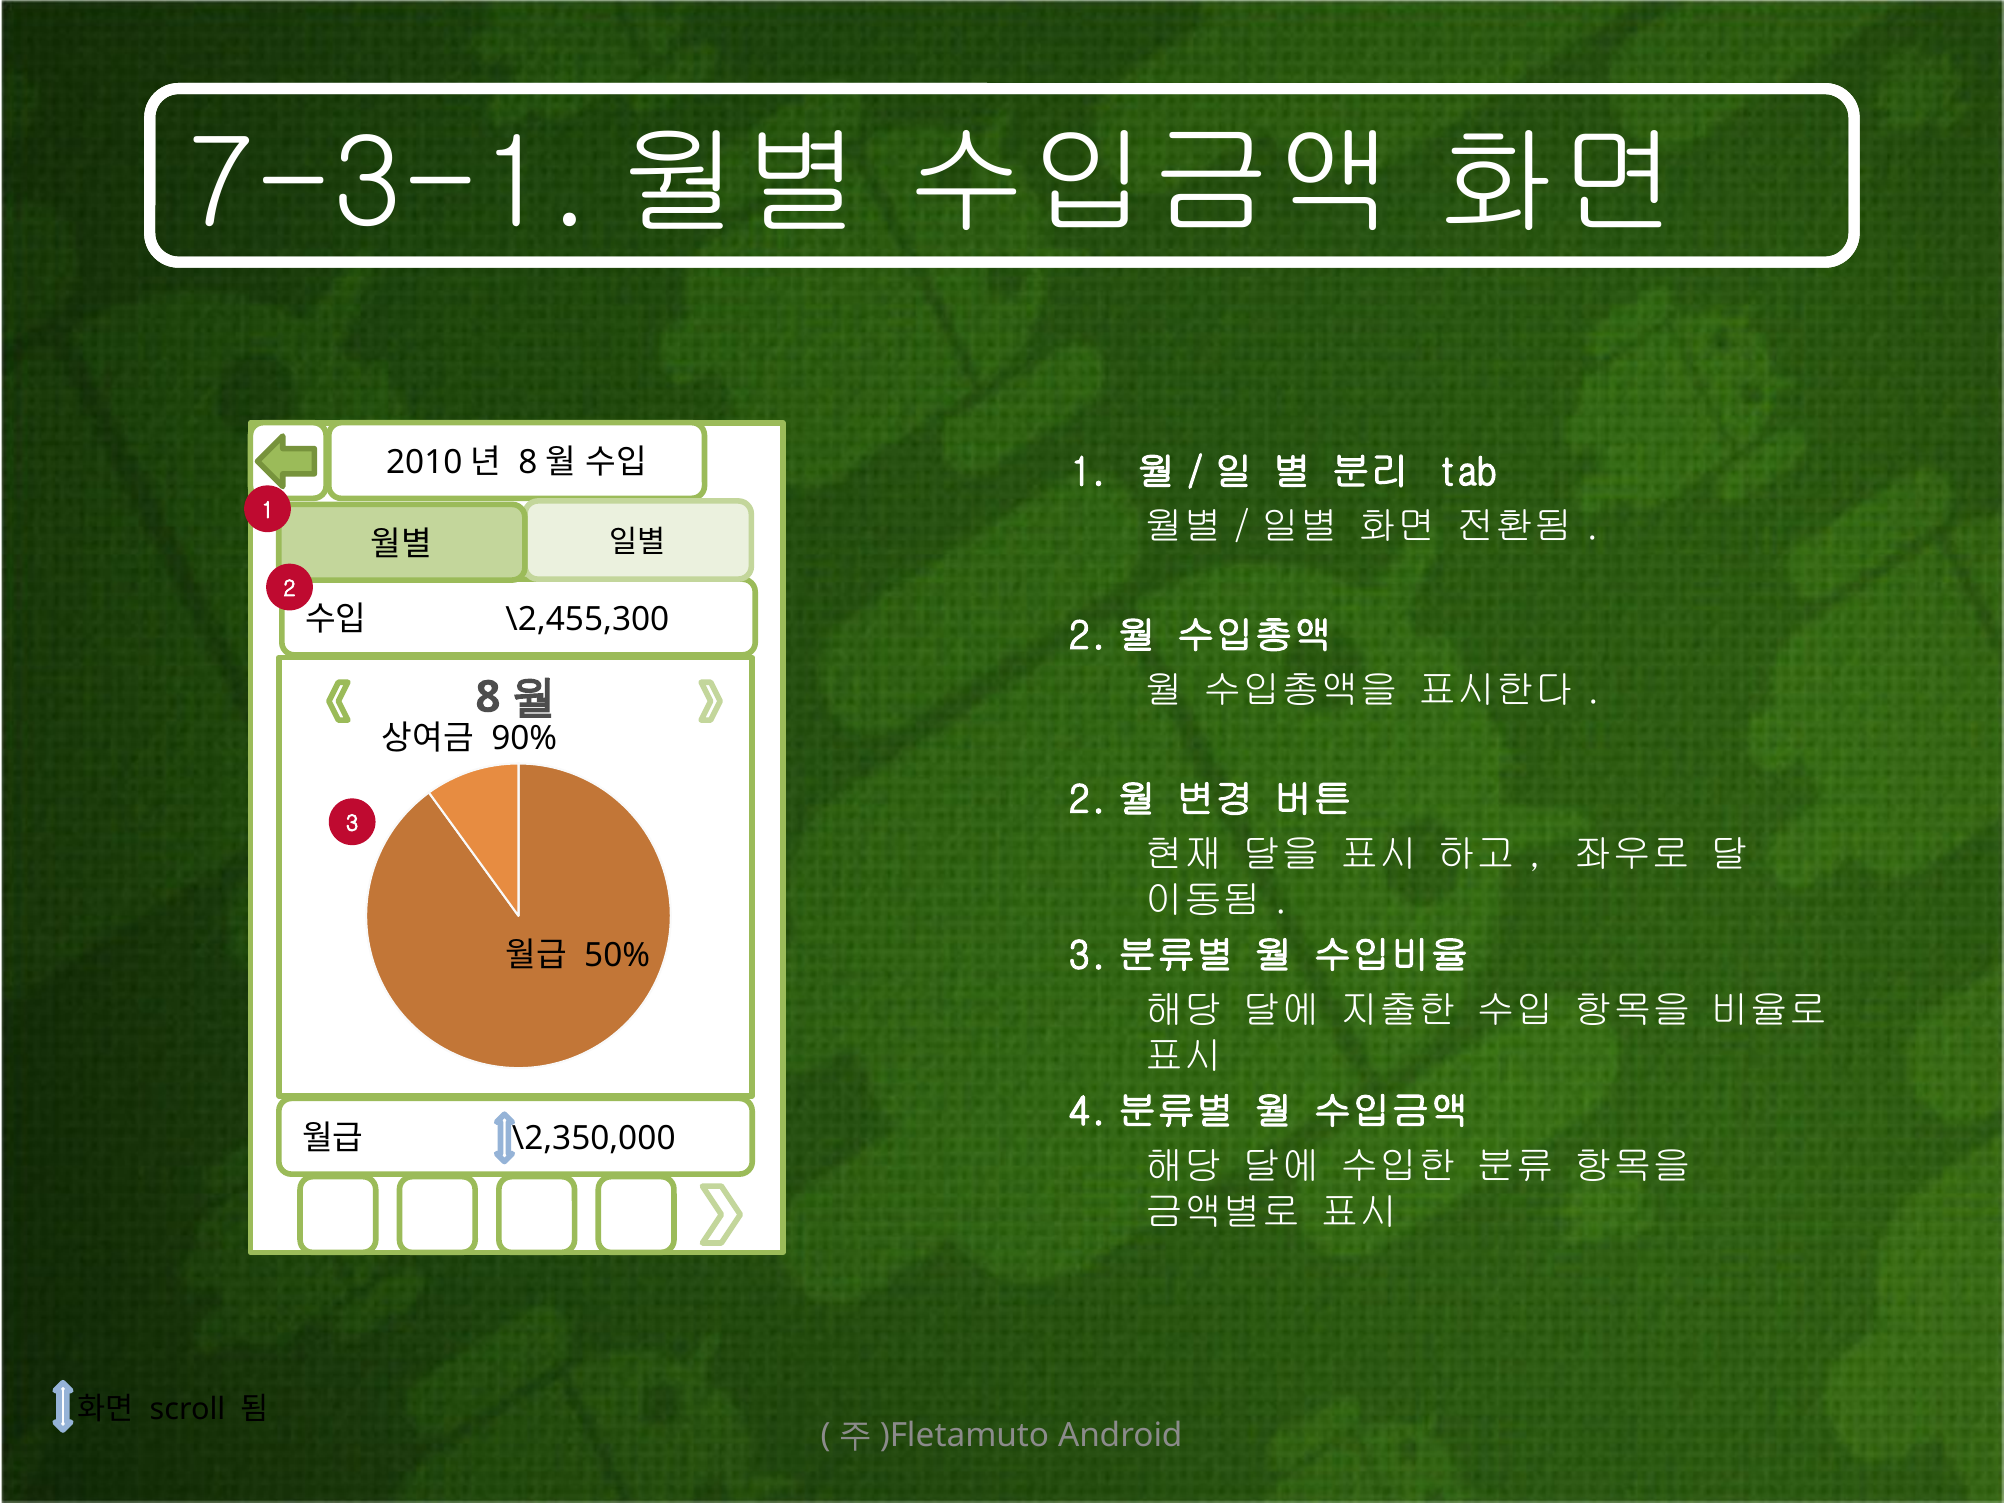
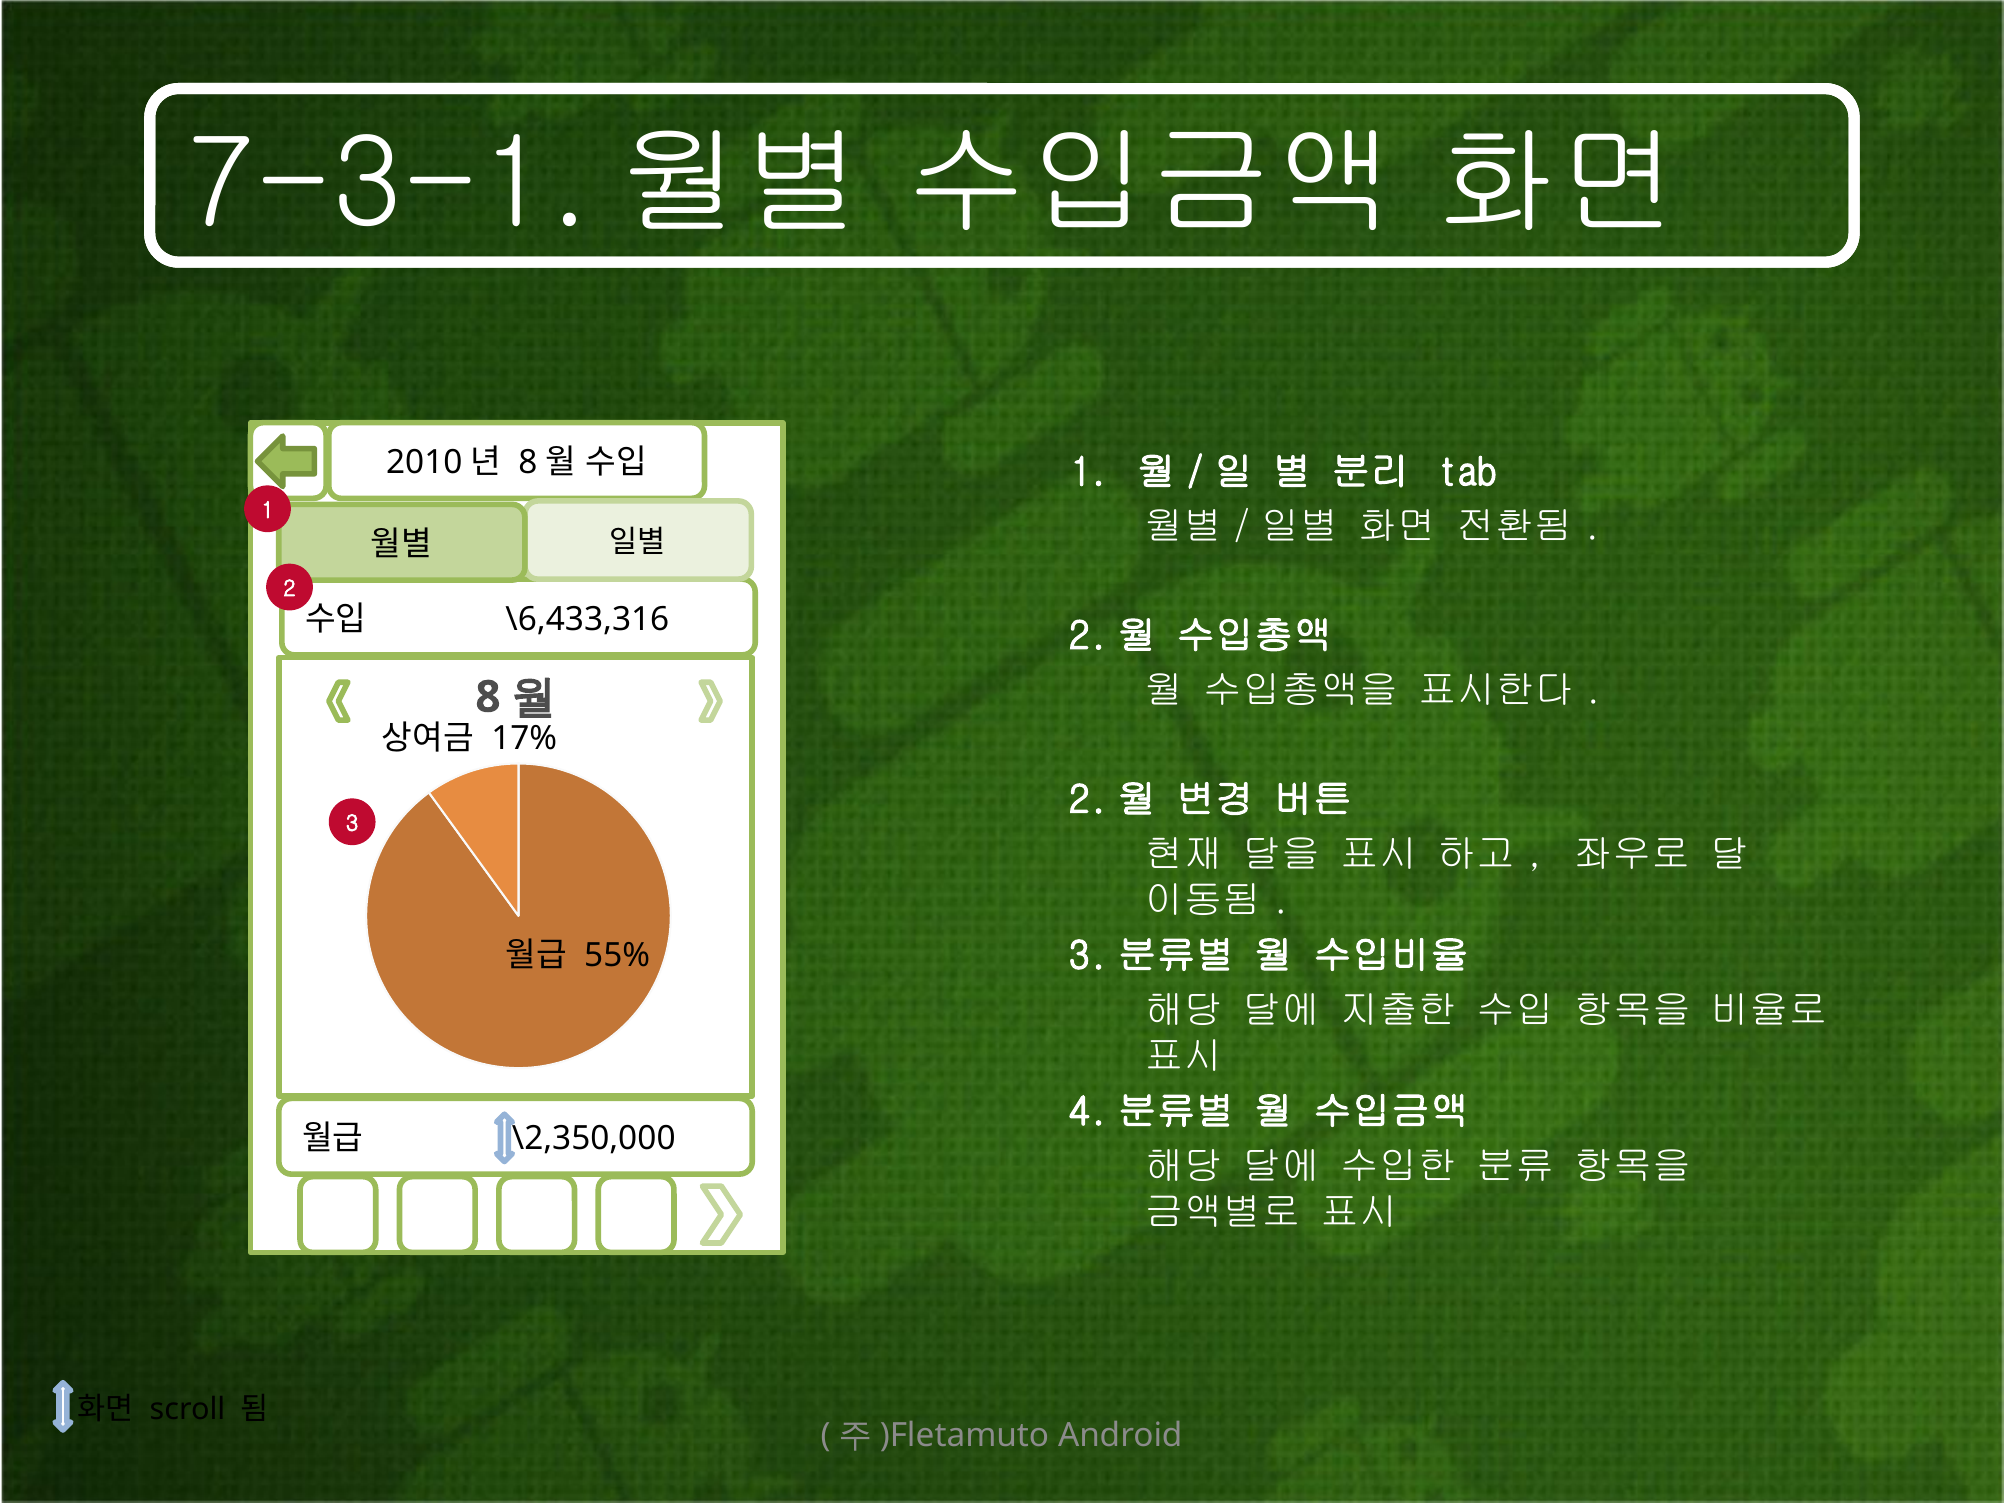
\2,455,300: \2,455,300 -> \6,433,316
90%: 90% -> 17%
50%: 50% -> 55%
